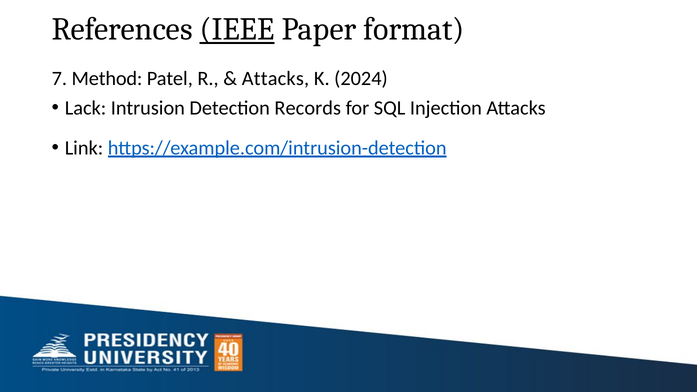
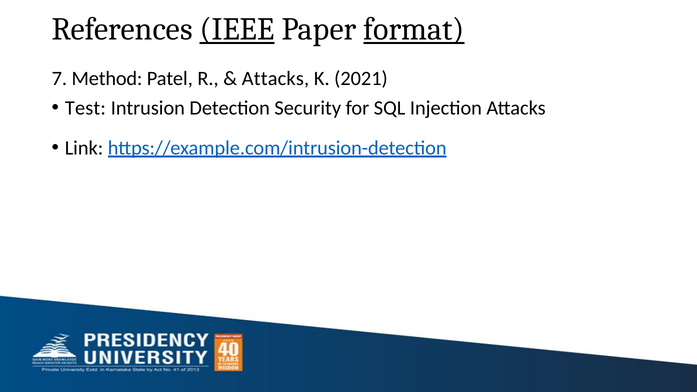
format underline: none -> present
2024: 2024 -> 2021
Lack: Lack -> Test
Records: Records -> Security
